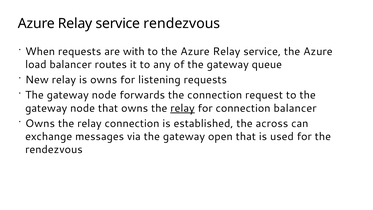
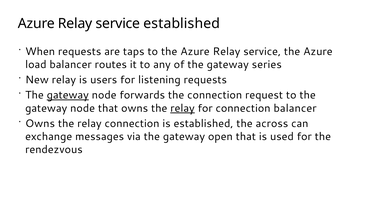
service rendezvous: rendezvous -> established
with: with -> taps
queue: queue -> series
is owns: owns -> users
gateway at (68, 95) underline: none -> present
